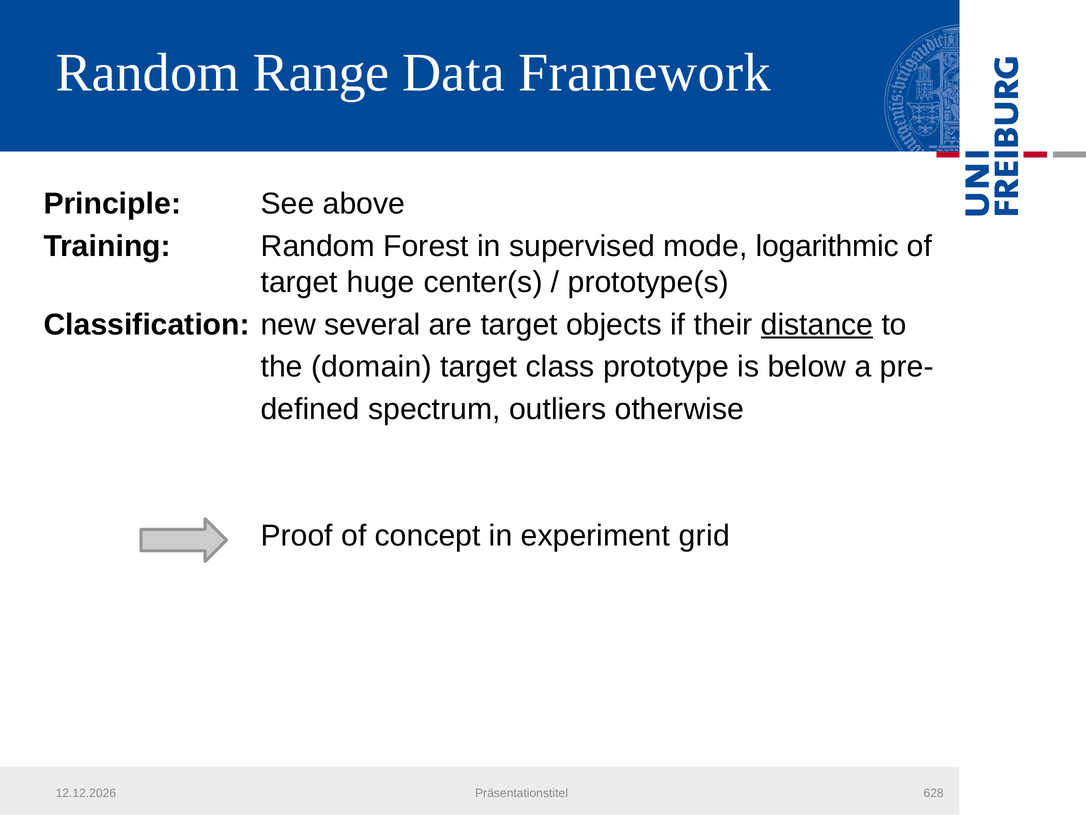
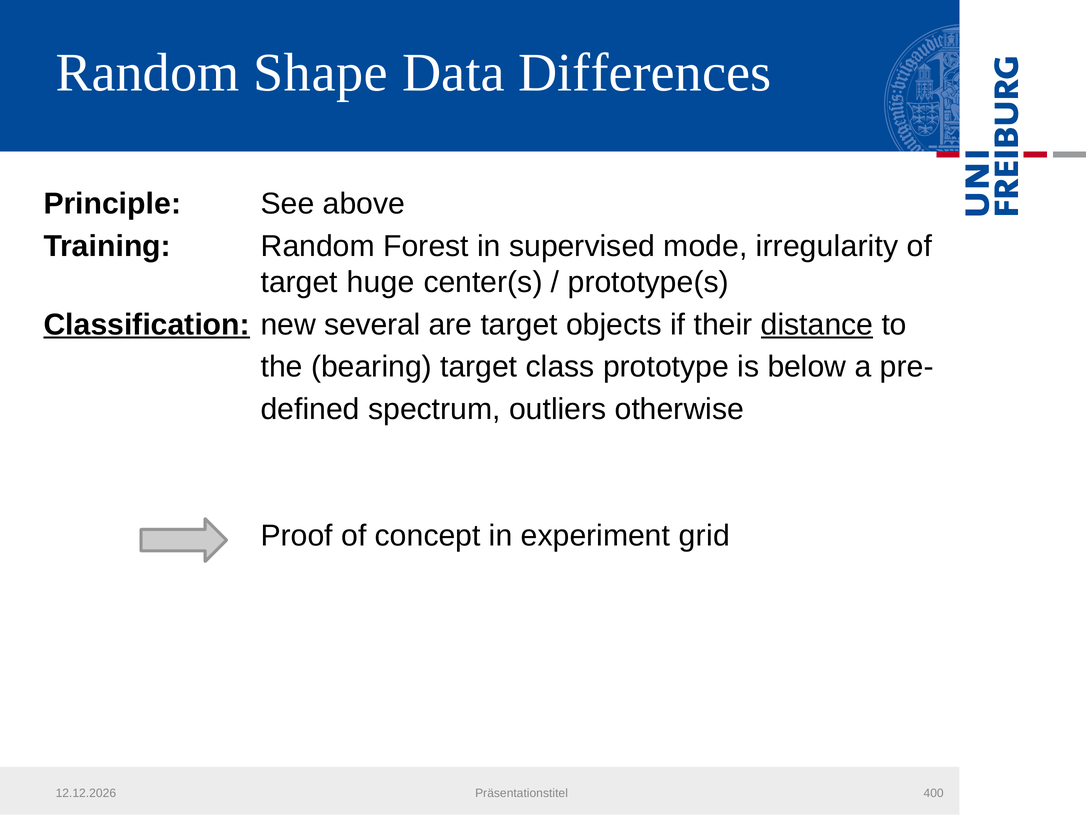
Range: Range -> Shape
Framework: Framework -> Differences
logarithmic: logarithmic -> irregularity
Classification underline: none -> present
domain: domain -> bearing
628: 628 -> 400
